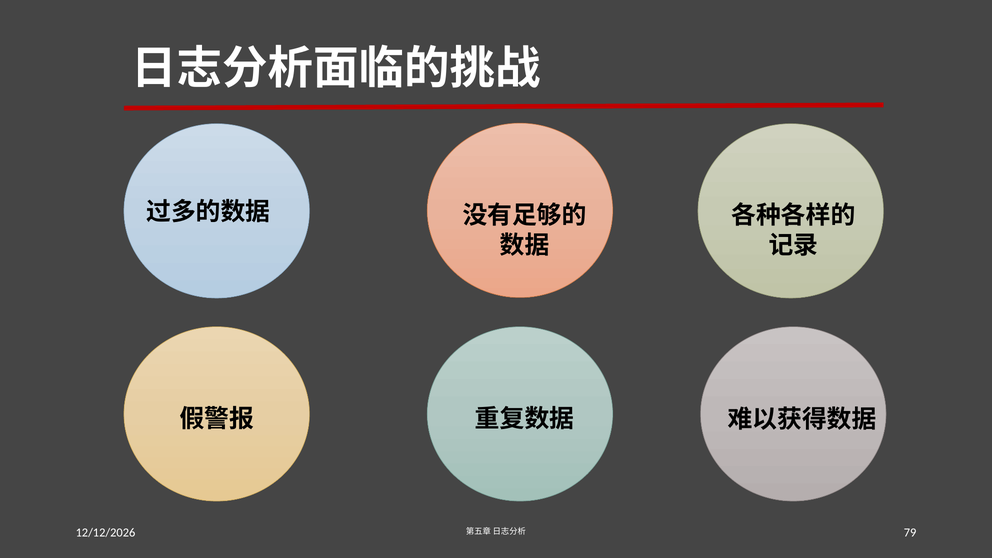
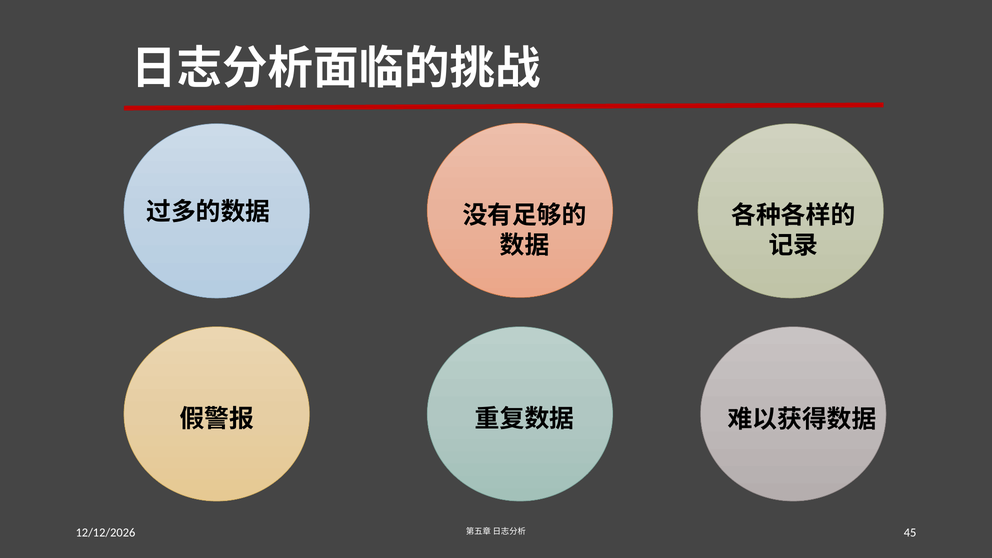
79: 79 -> 45
